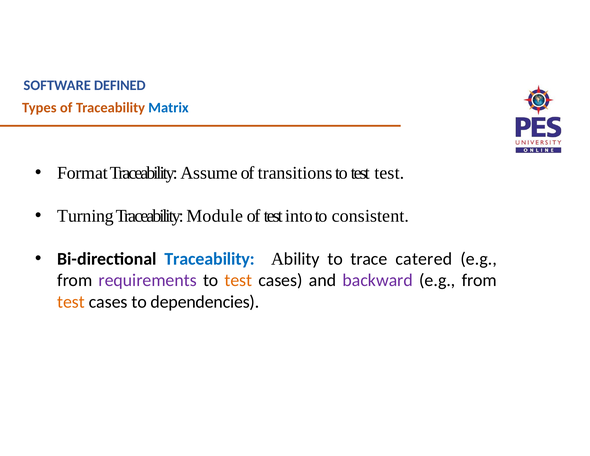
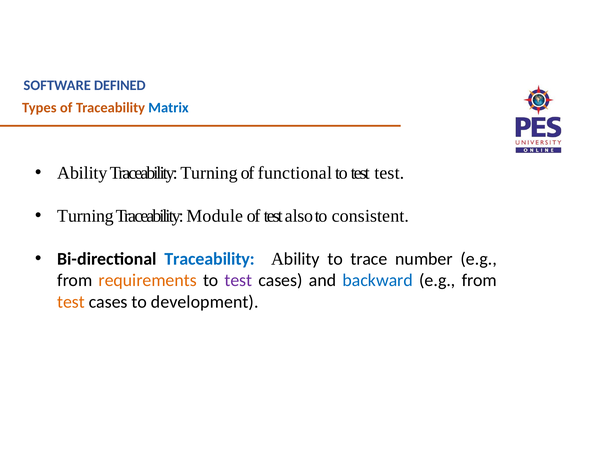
Format at (82, 173): Format -> Ability
Traceability Assume: Assume -> Turning
transitions: transitions -> functional
into: into -> also
catered: catered -> number
requirements colour: purple -> orange
test at (238, 280) colour: orange -> purple
backward colour: purple -> blue
dependencies: dependencies -> development
